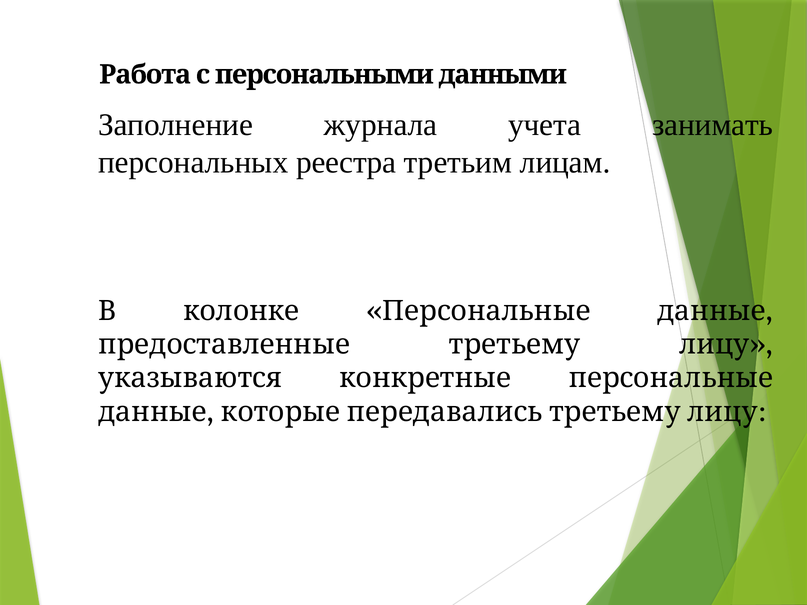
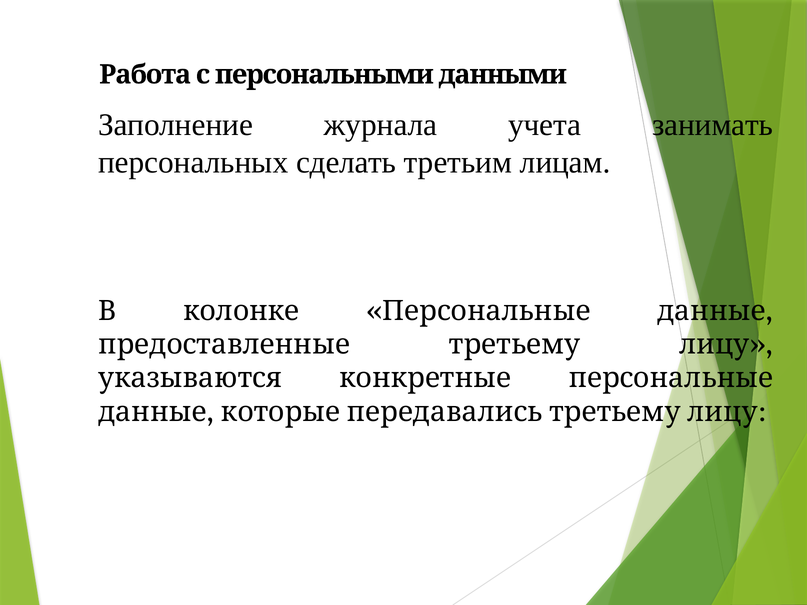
реестра: реестра -> сделать
